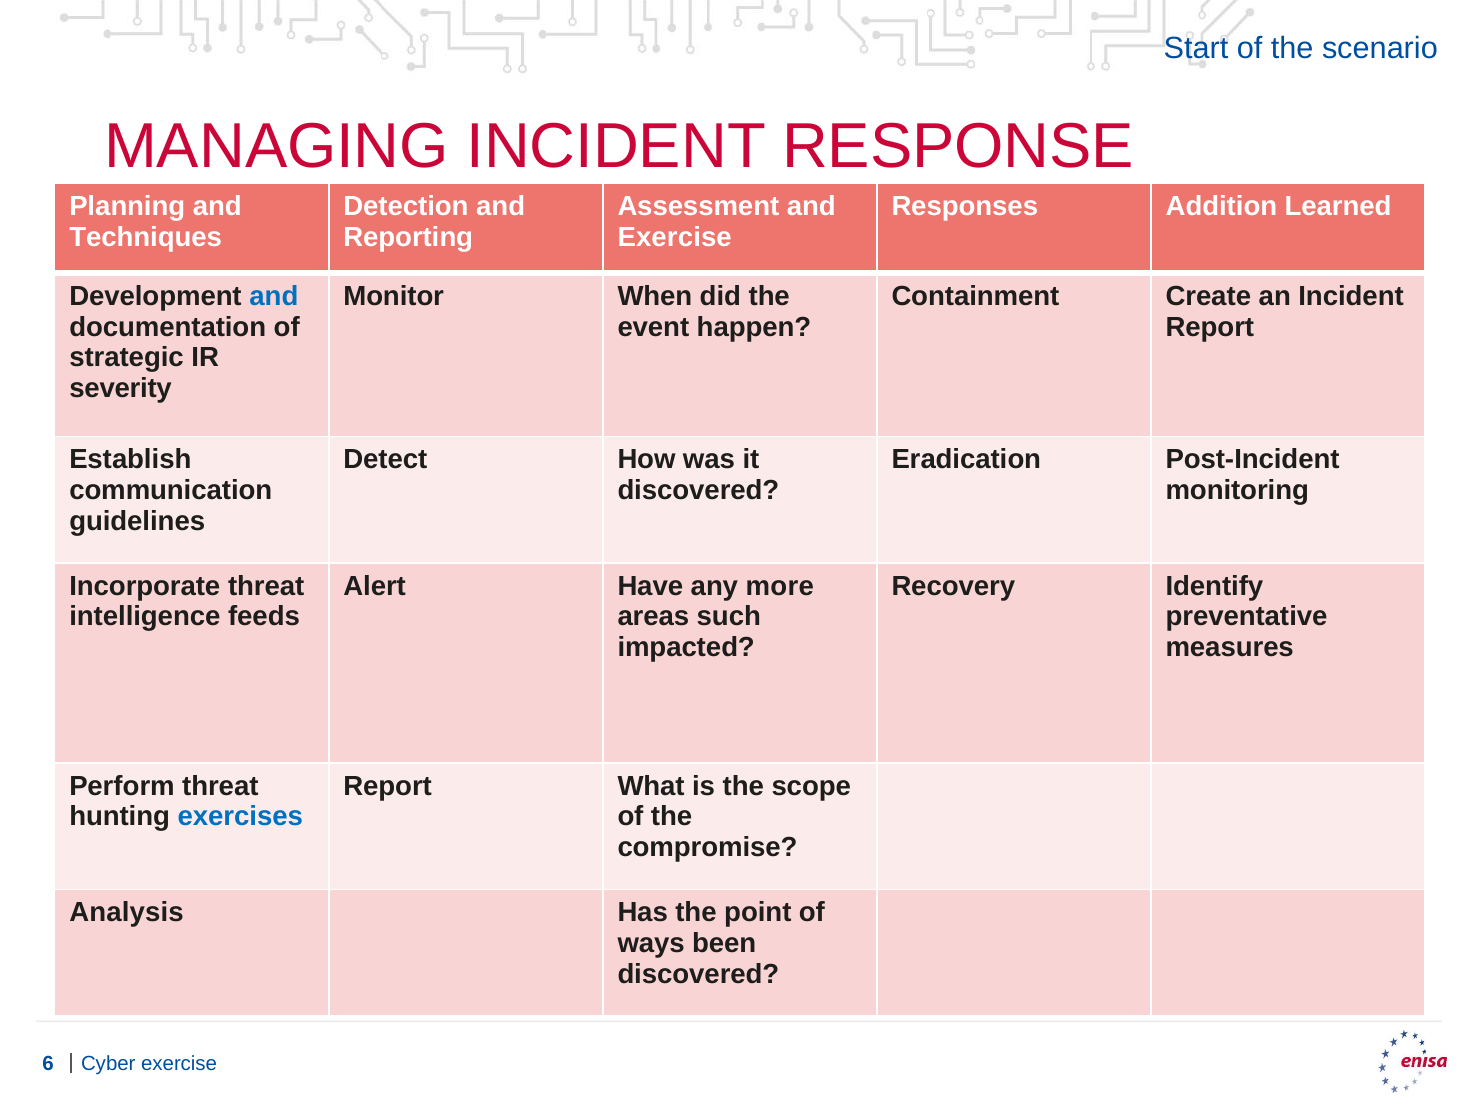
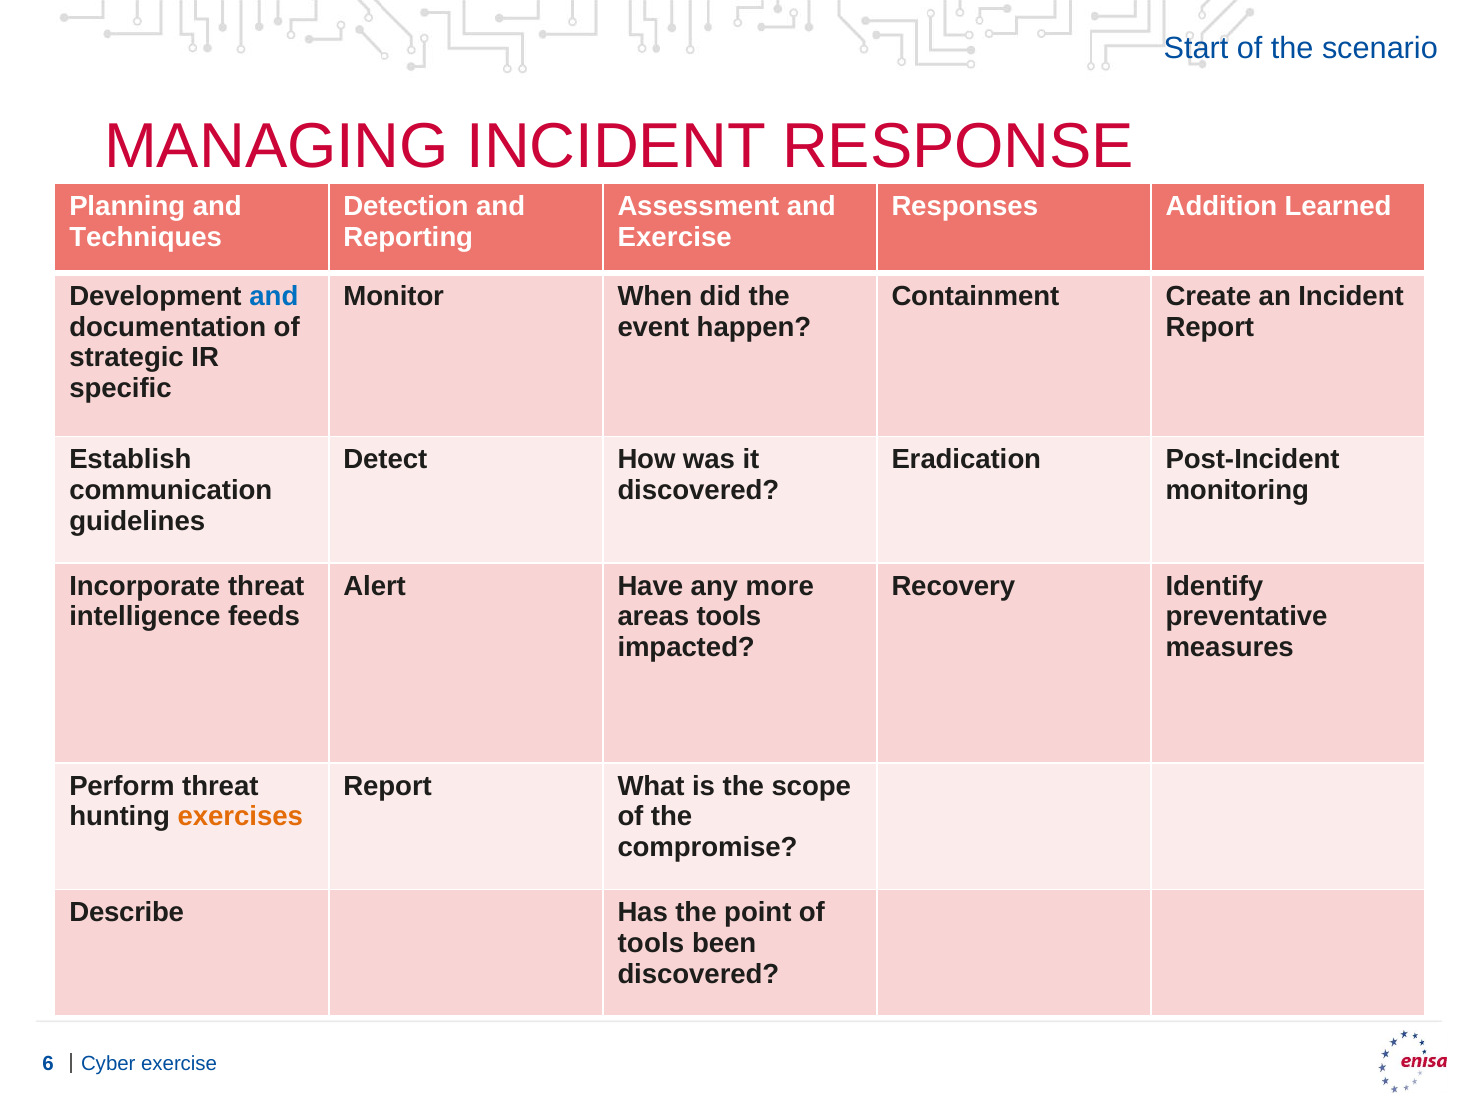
severity: severity -> specific
areas such: such -> tools
exercises colour: blue -> orange
Analysis: Analysis -> Describe
ways at (651, 943): ways -> tools
